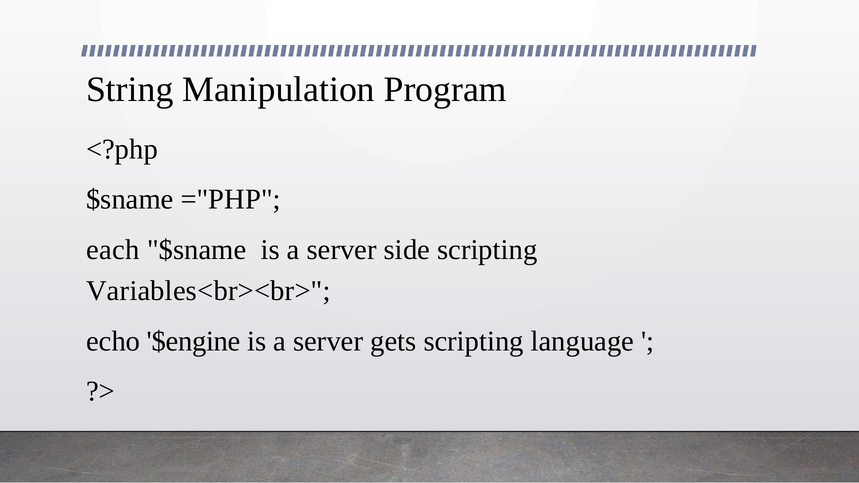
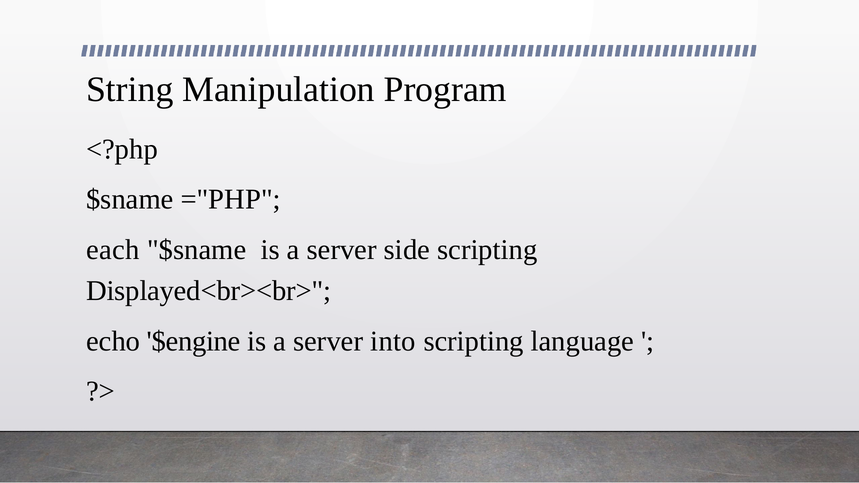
Variables<br><br>: Variables<br><br> -> Displayed<br><br>
gets: gets -> into
